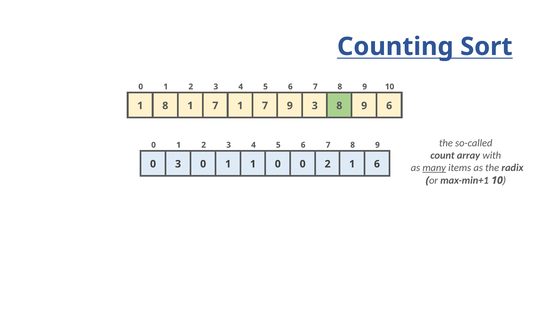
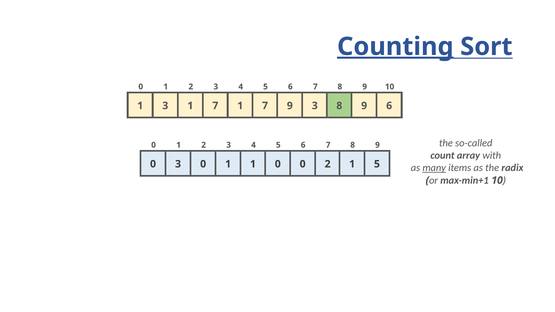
Counting underline: none -> present
1 8: 8 -> 3
1 6: 6 -> 5
